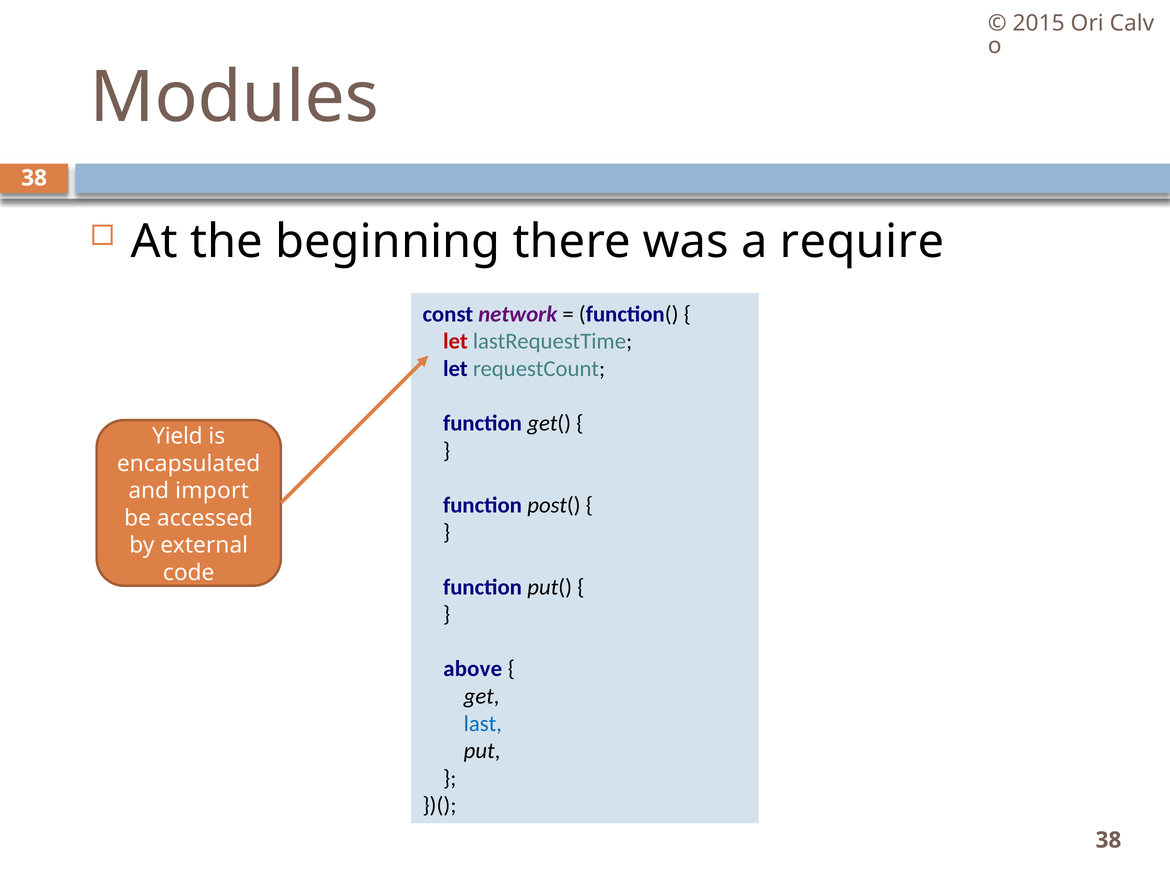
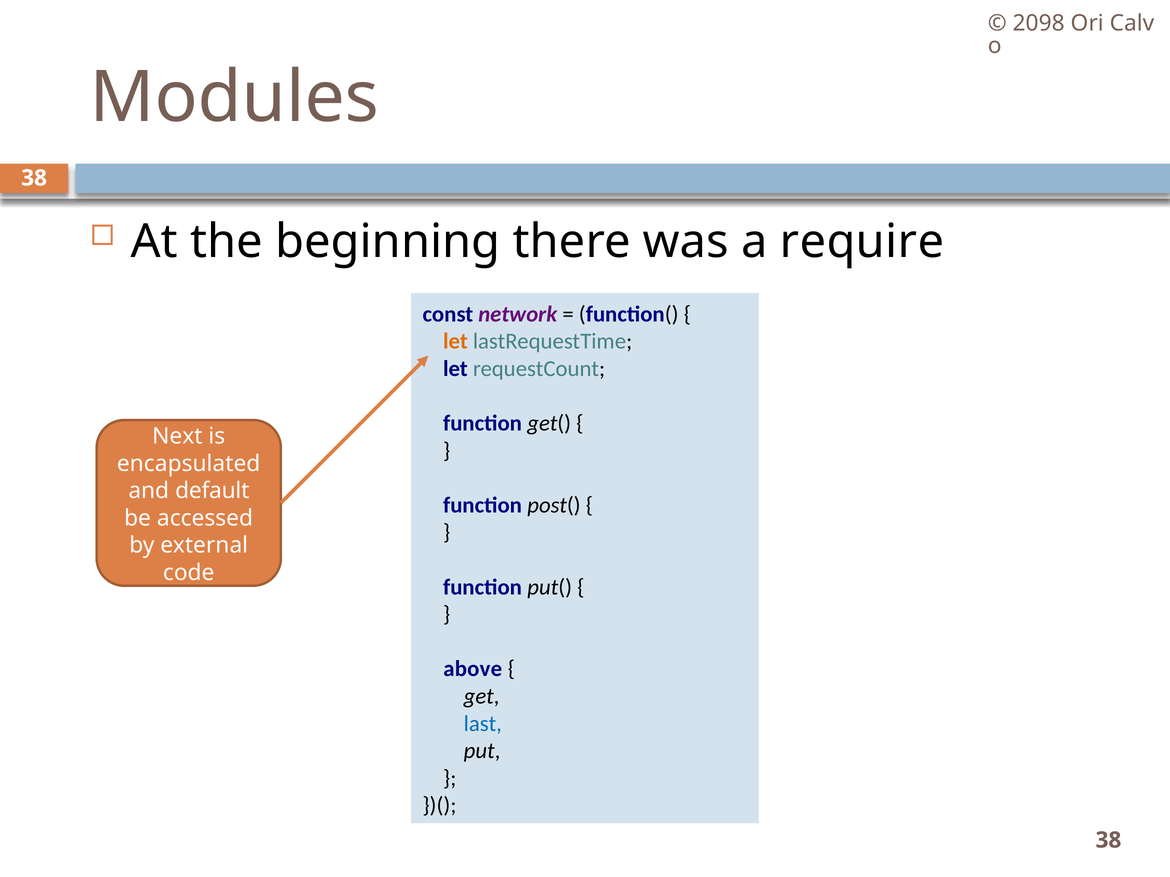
2015: 2015 -> 2098
let at (455, 342) colour: red -> orange
Yield: Yield -> Next
import: import -> default
